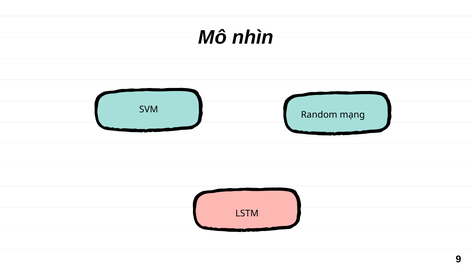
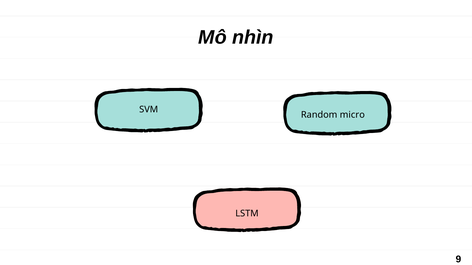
mạng: mạng -> micro
